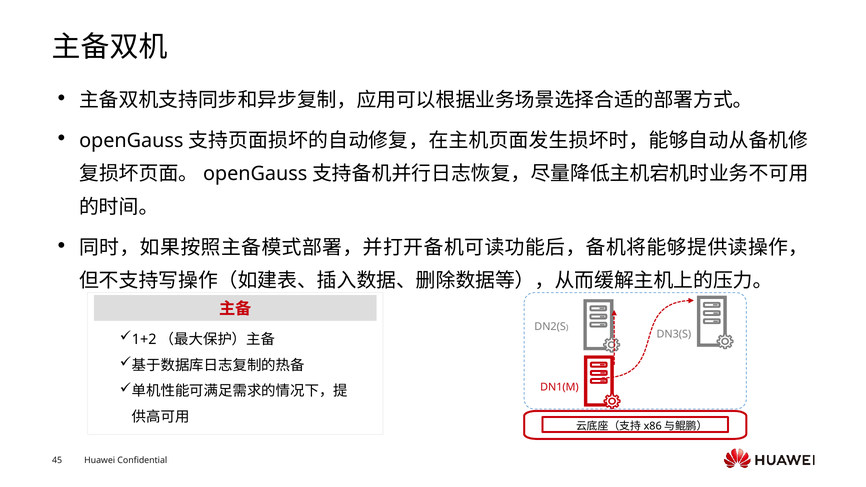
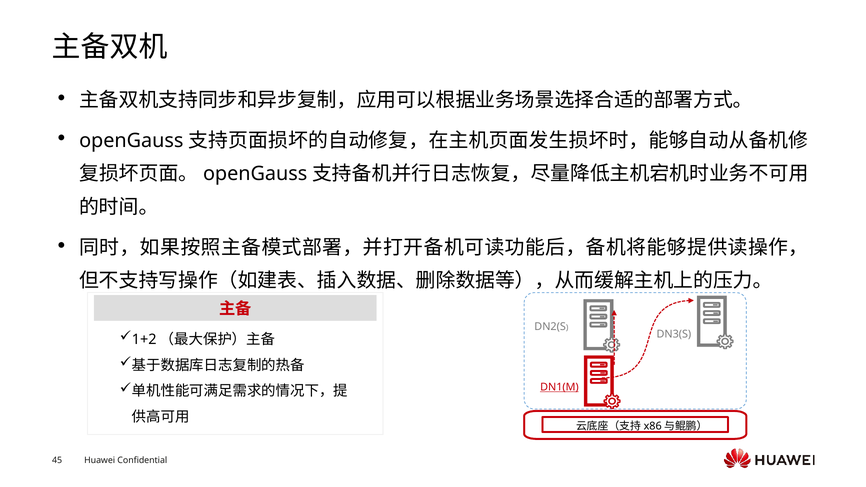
DN1(M underline: none -> present
